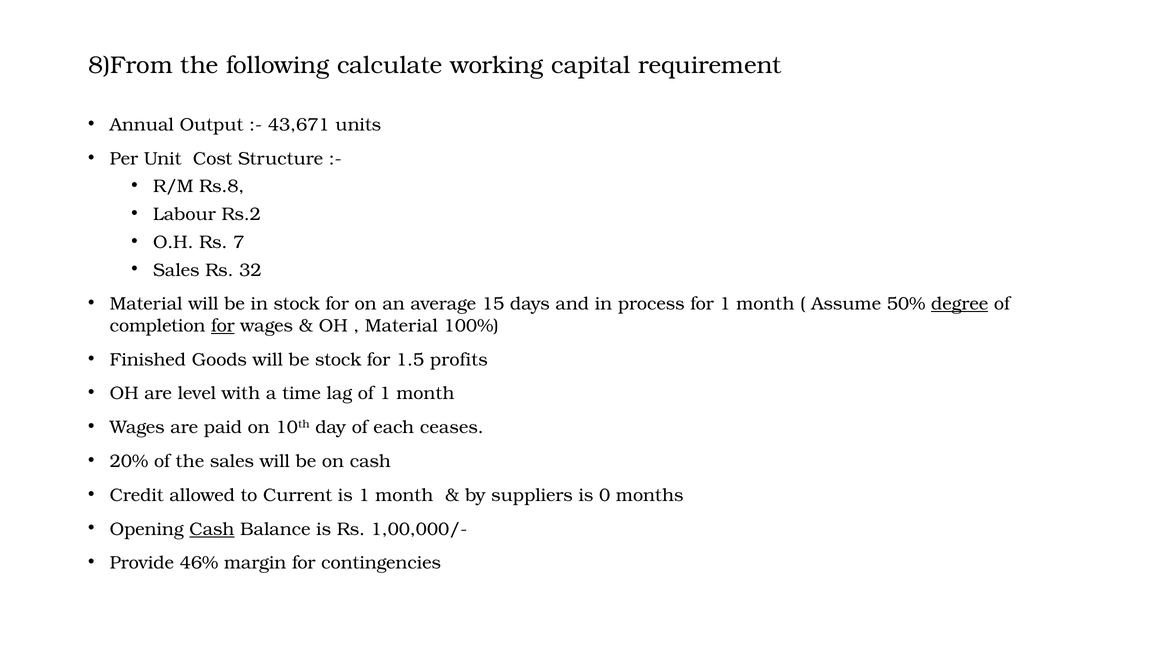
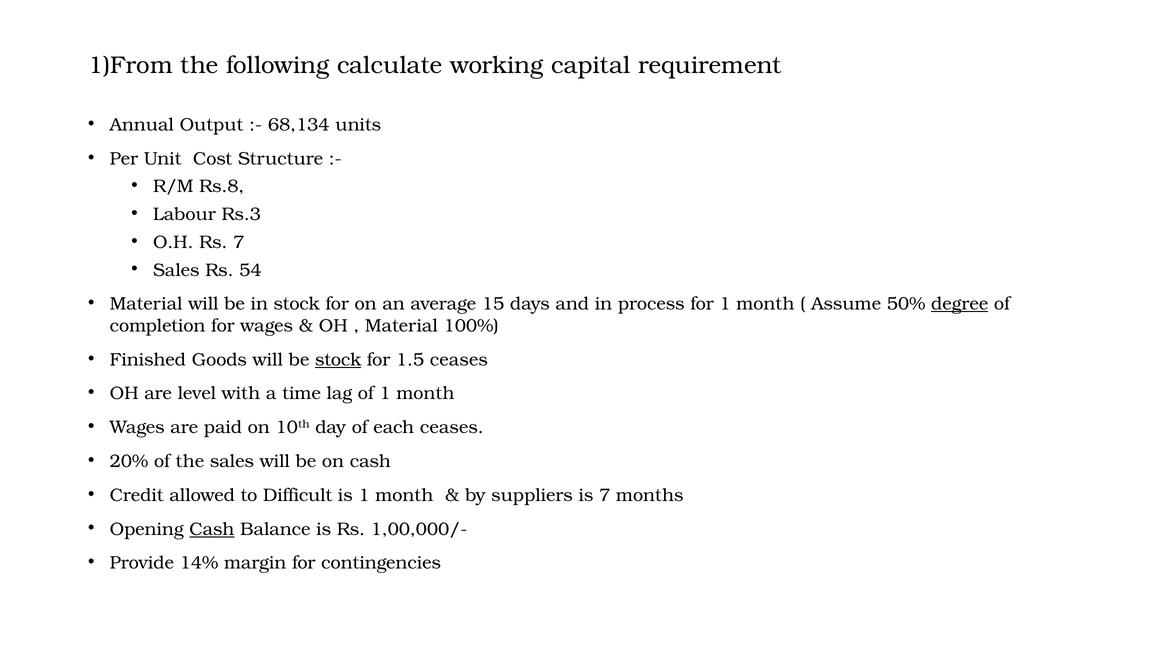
8)From: 8)From -> 1)From
43,671: 43,671 -> 68,134
Rs.2: Rs.2 -> Rs.3
32: 32 -> 54
for at (223, 326) underline: present -> none
stock at (338, 359) underline: none -> present
1.5 profits: profits -> ceases
Current: Current -> Difficult
is 0: 0 -> 7
46%: 46% -> 14%
